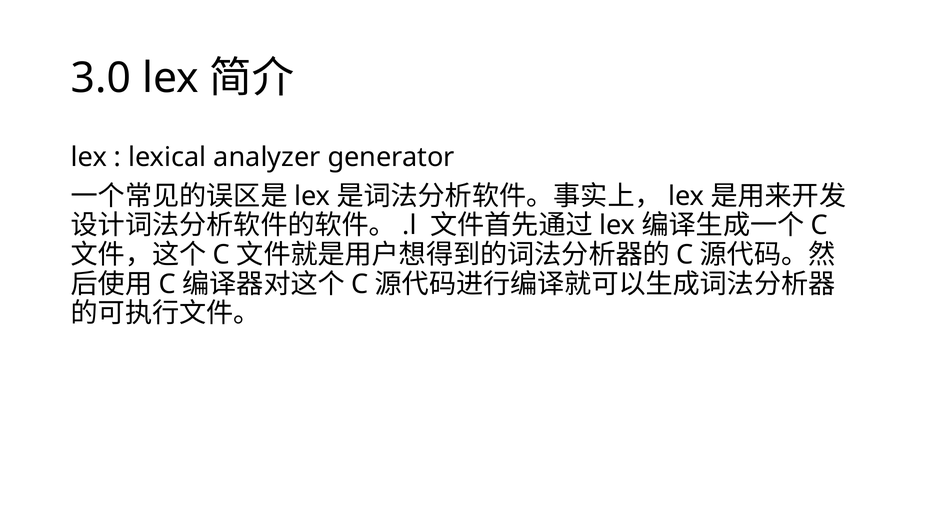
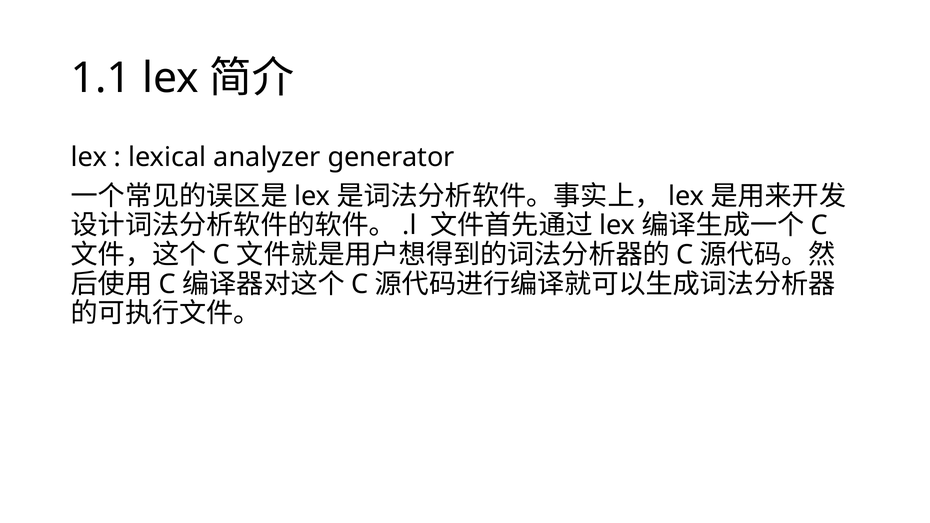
3.0: 3.0 -> 1.1
